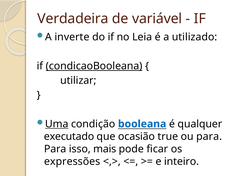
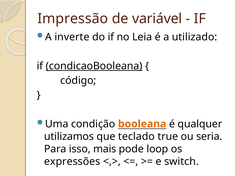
Verdadeira: Verdadeira -> Impressão
utilizar: utilizar -> código
Uma underline: present -> none
booleana colour: blue -> orange
executado: executado -> utilizamos
ocasião: ocasião -> teclado
ou para: para -> seria
ficar: ficar -> loop
inteiro: inteiro -> switch
